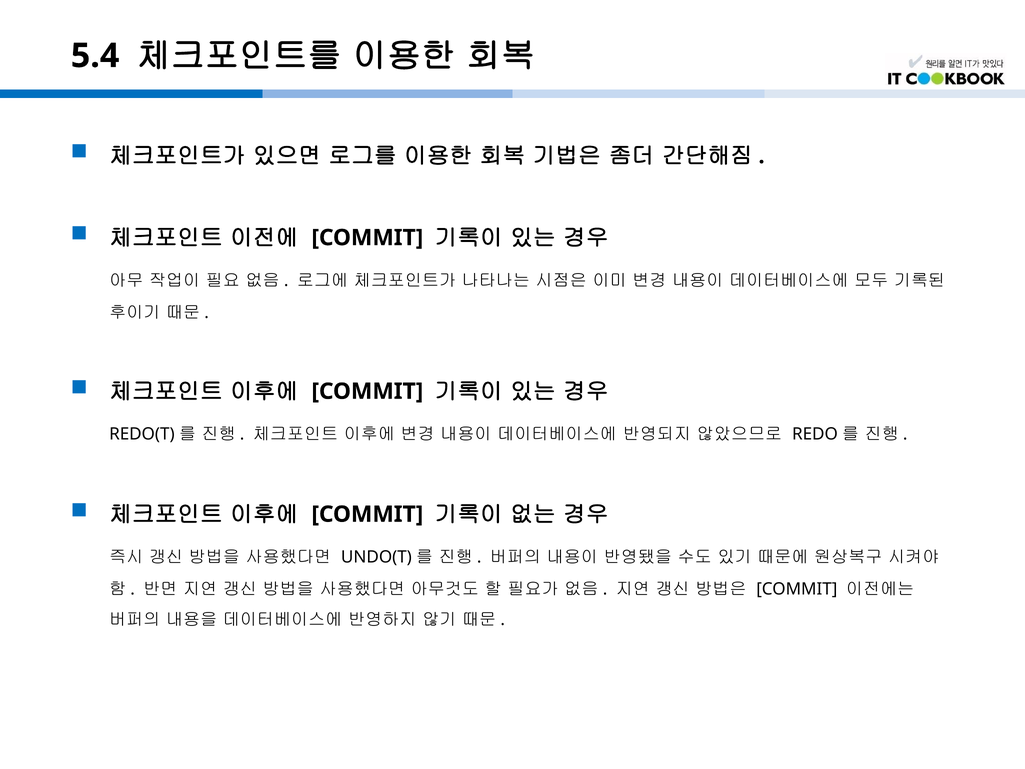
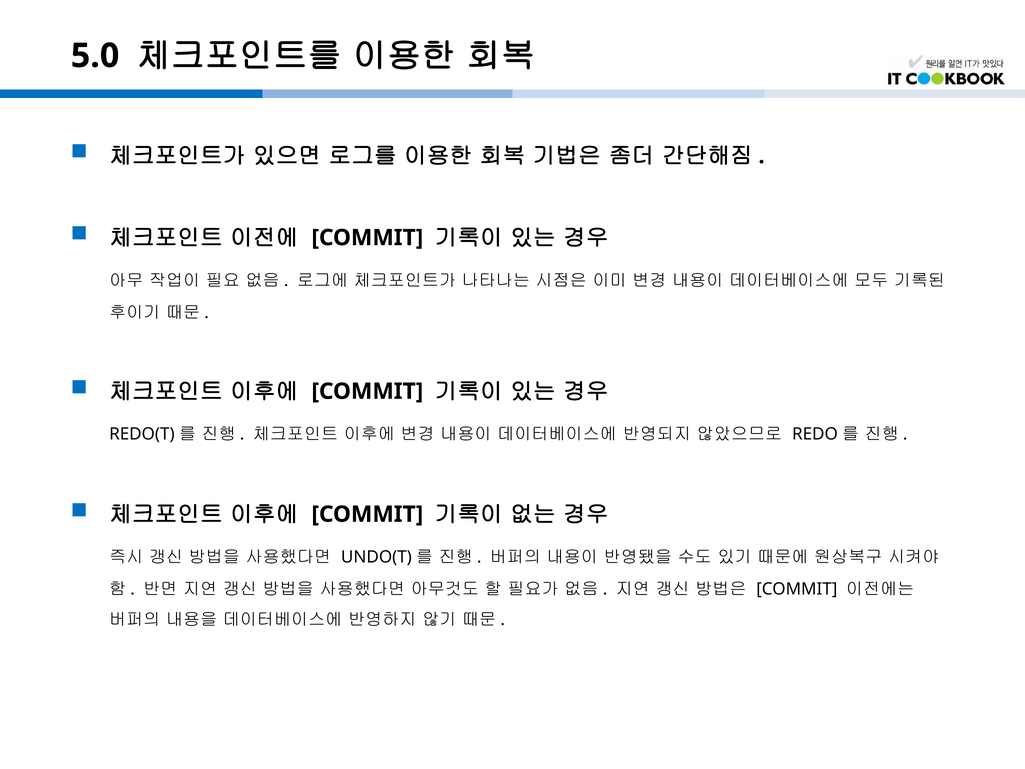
5.4: 5.4 -> 5.0
